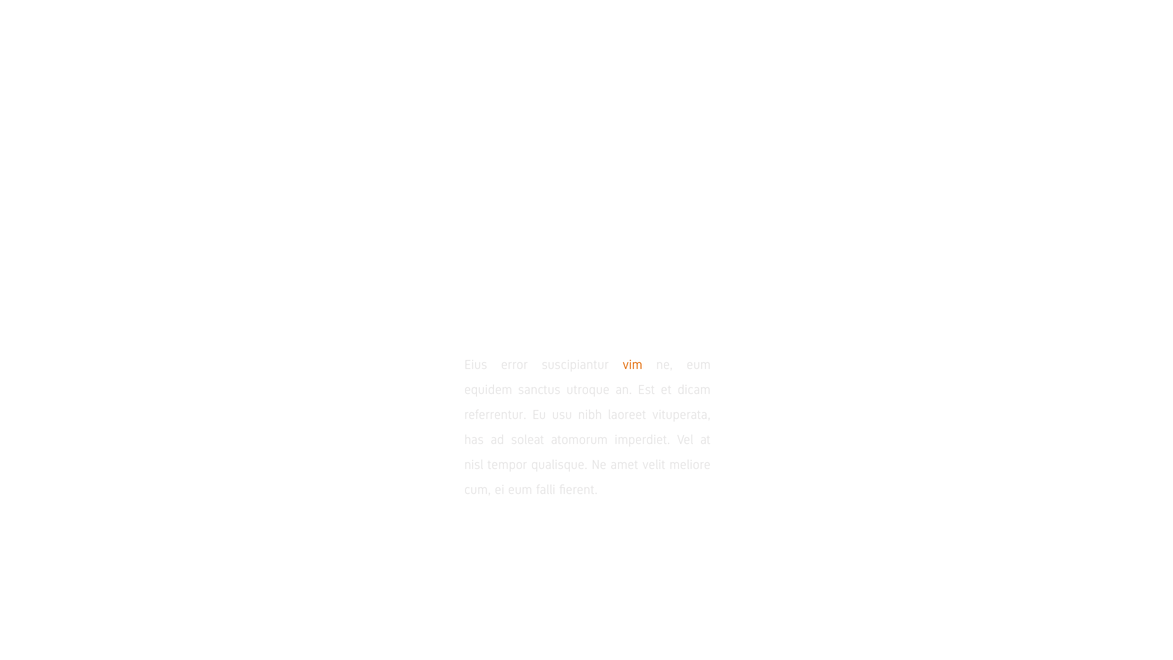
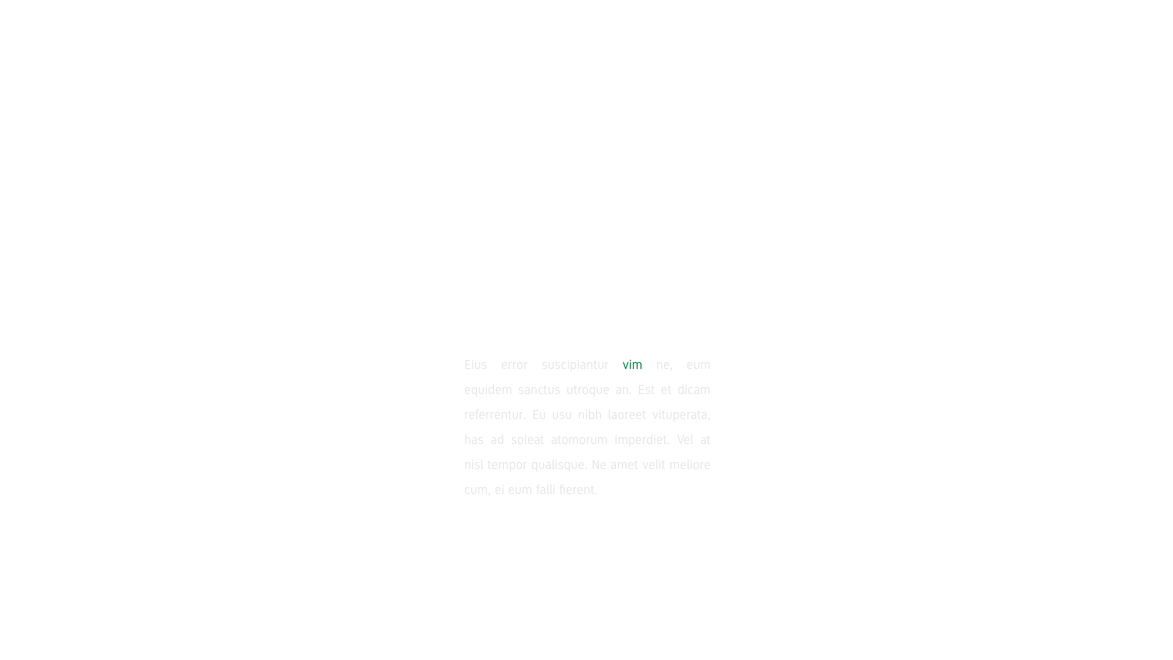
vim colour: orange -> green
